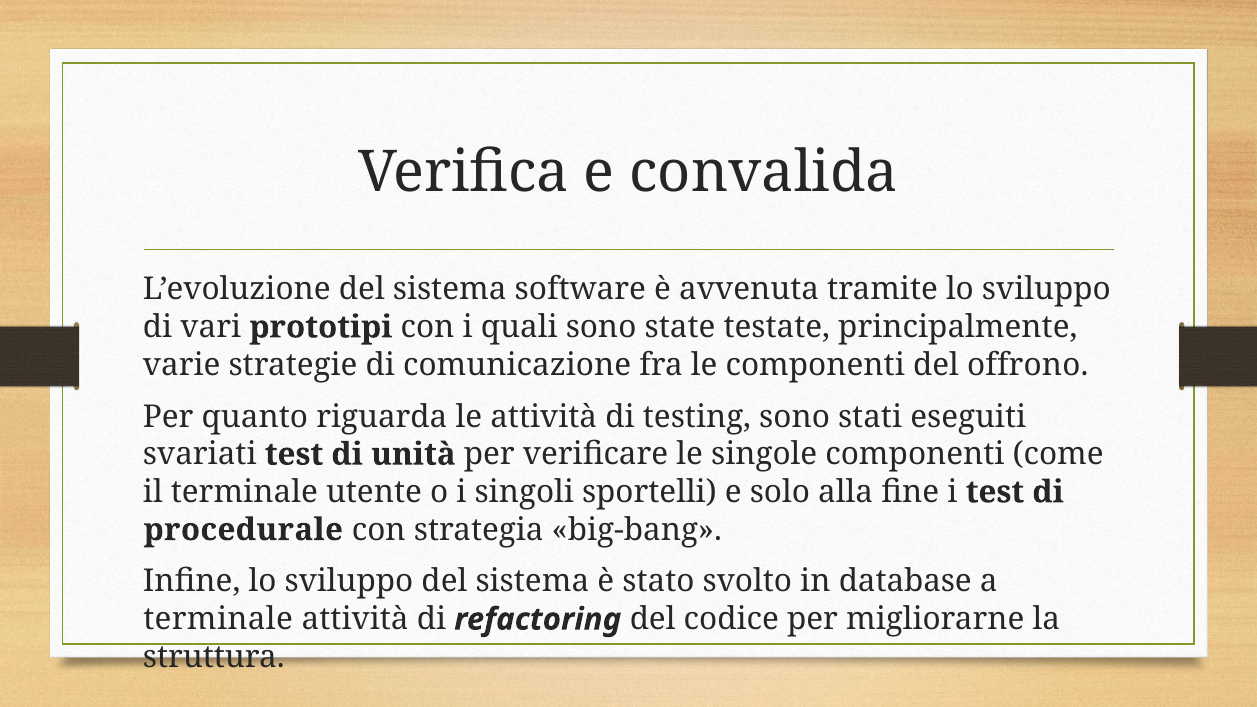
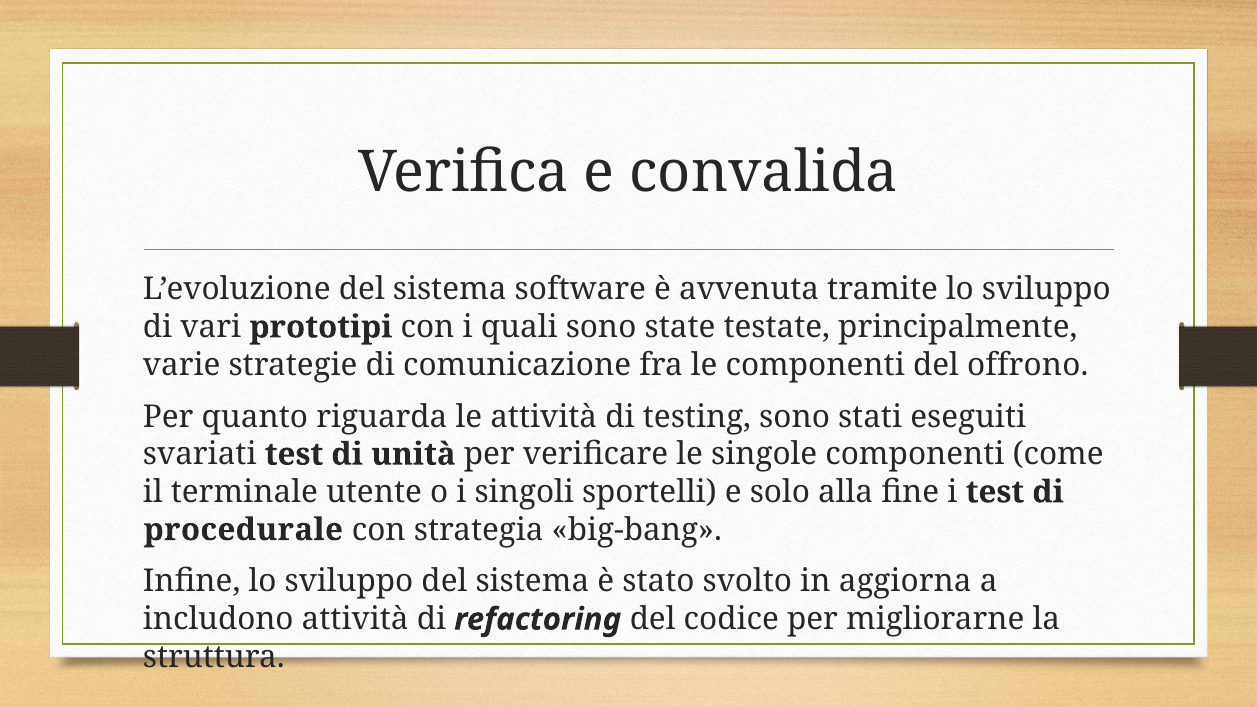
database: database -> aggiorna
terminale at (218, 619): terminale -> includono
